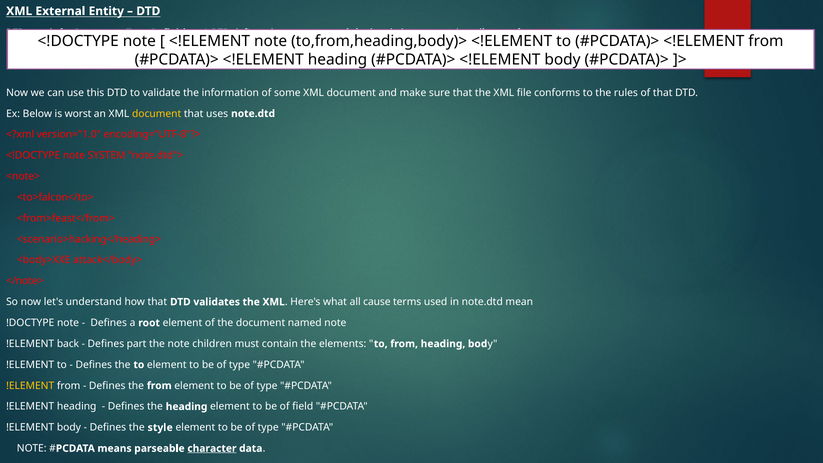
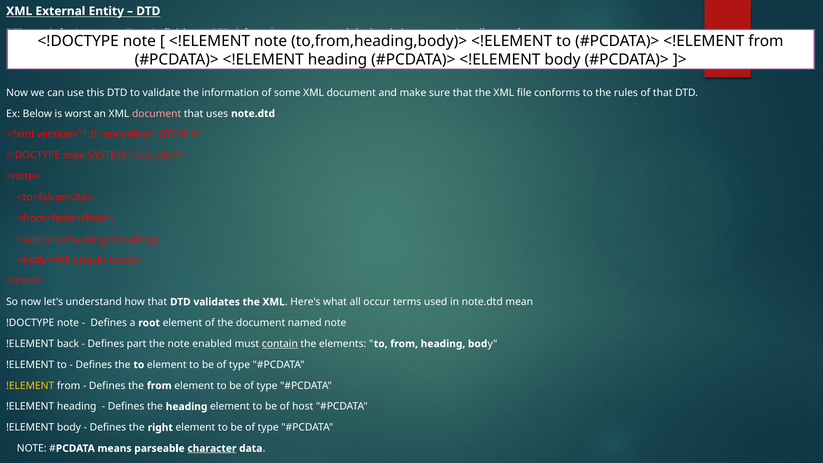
document at (157, 114) colour: yellow -> pink
cause: cause -> occur
children: children -> enabled
contain underline: none -> present
field: field -> host
style: style -> right
